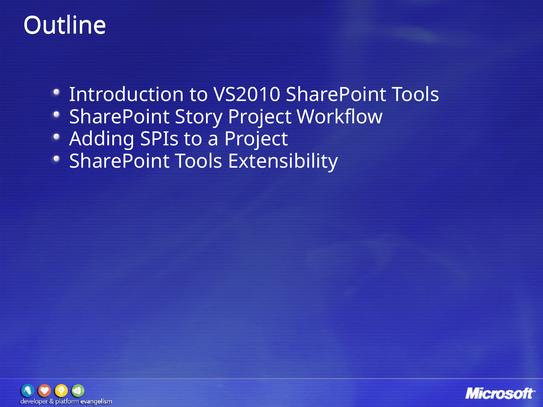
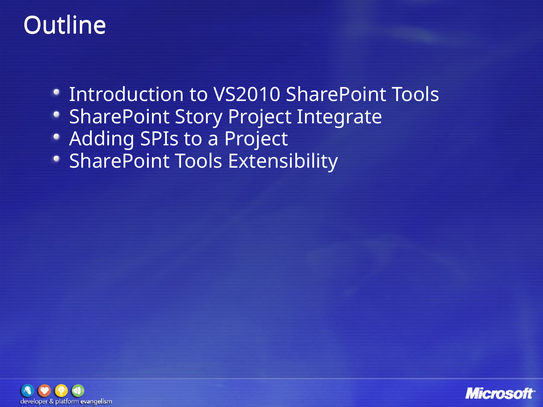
Workflow: Workflow -> Integrate
